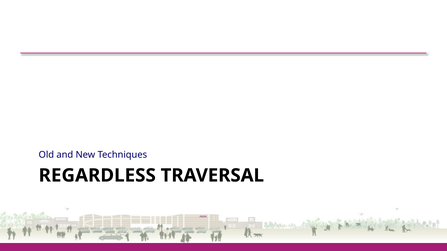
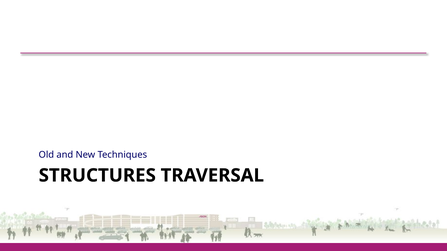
REGARDLESS: REGARDLESS -> STRUCTURES
